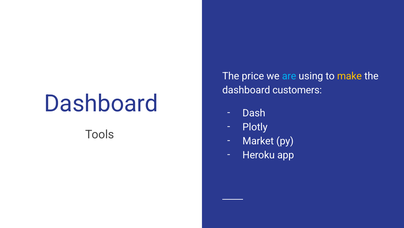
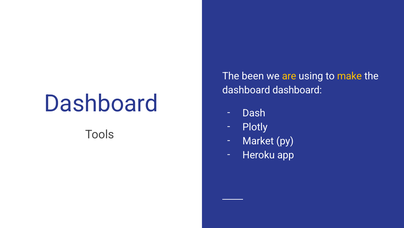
price: price -> been
are colour: light blue -> yellow
dashboard customers: customers -> dashboard
